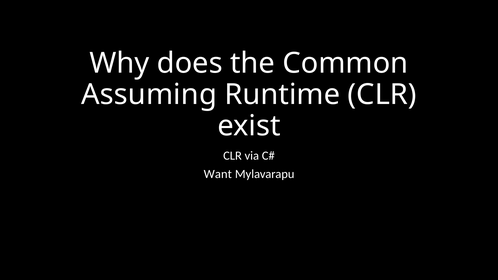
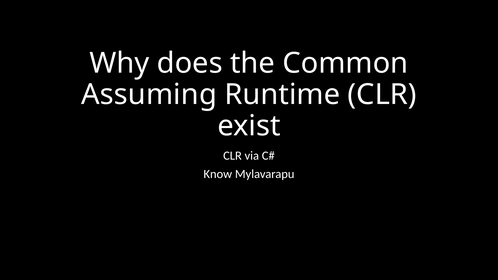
Want: Want -> Know
